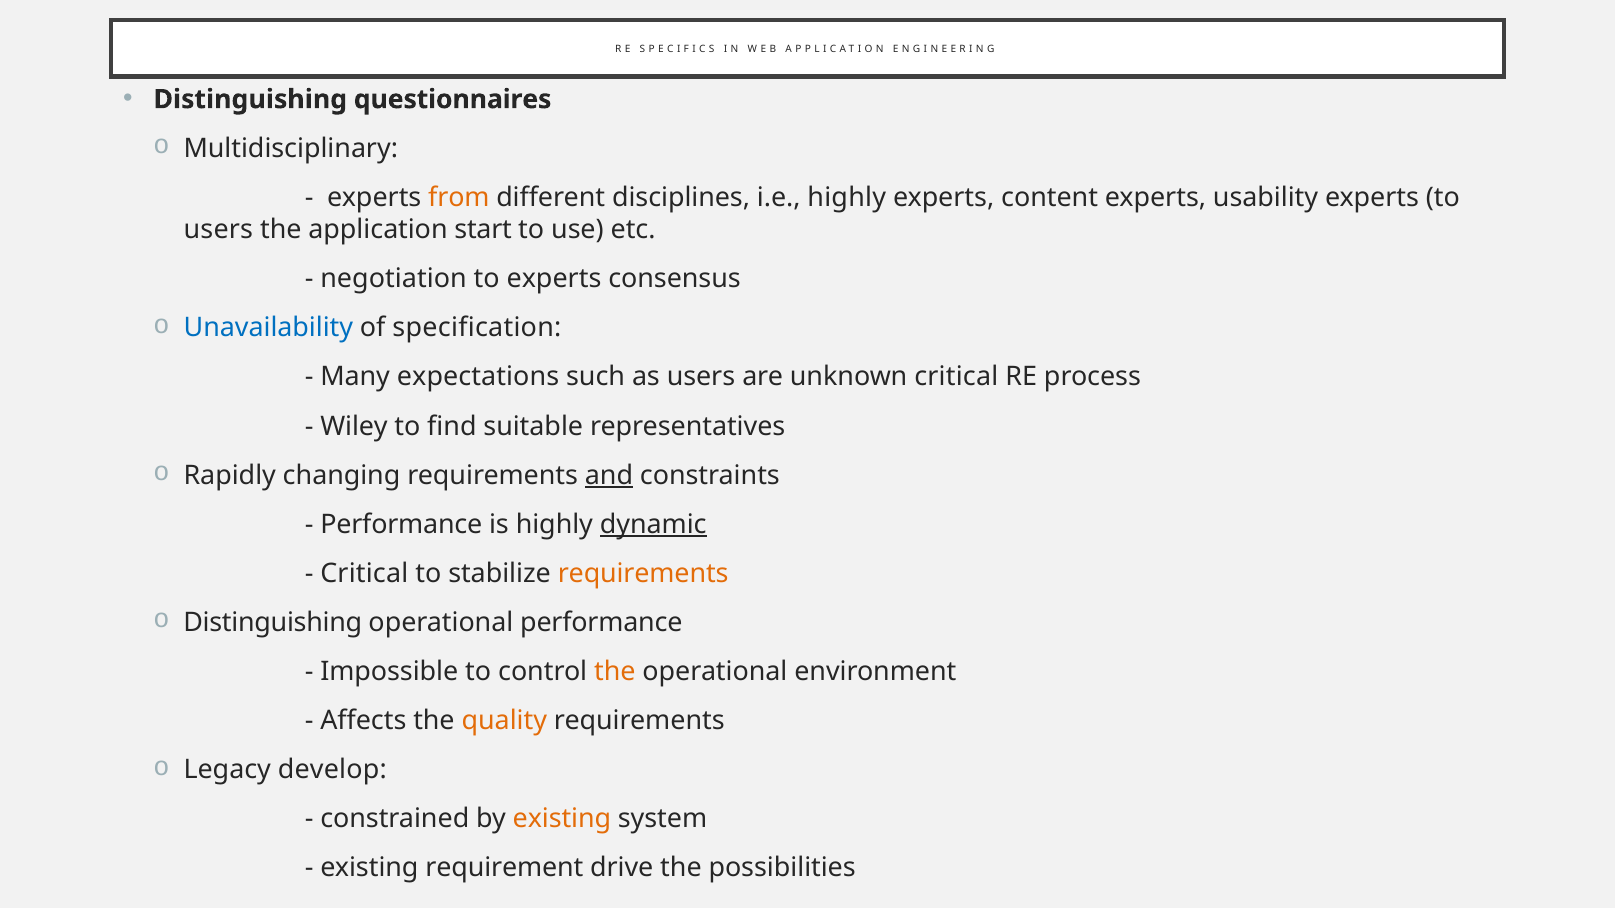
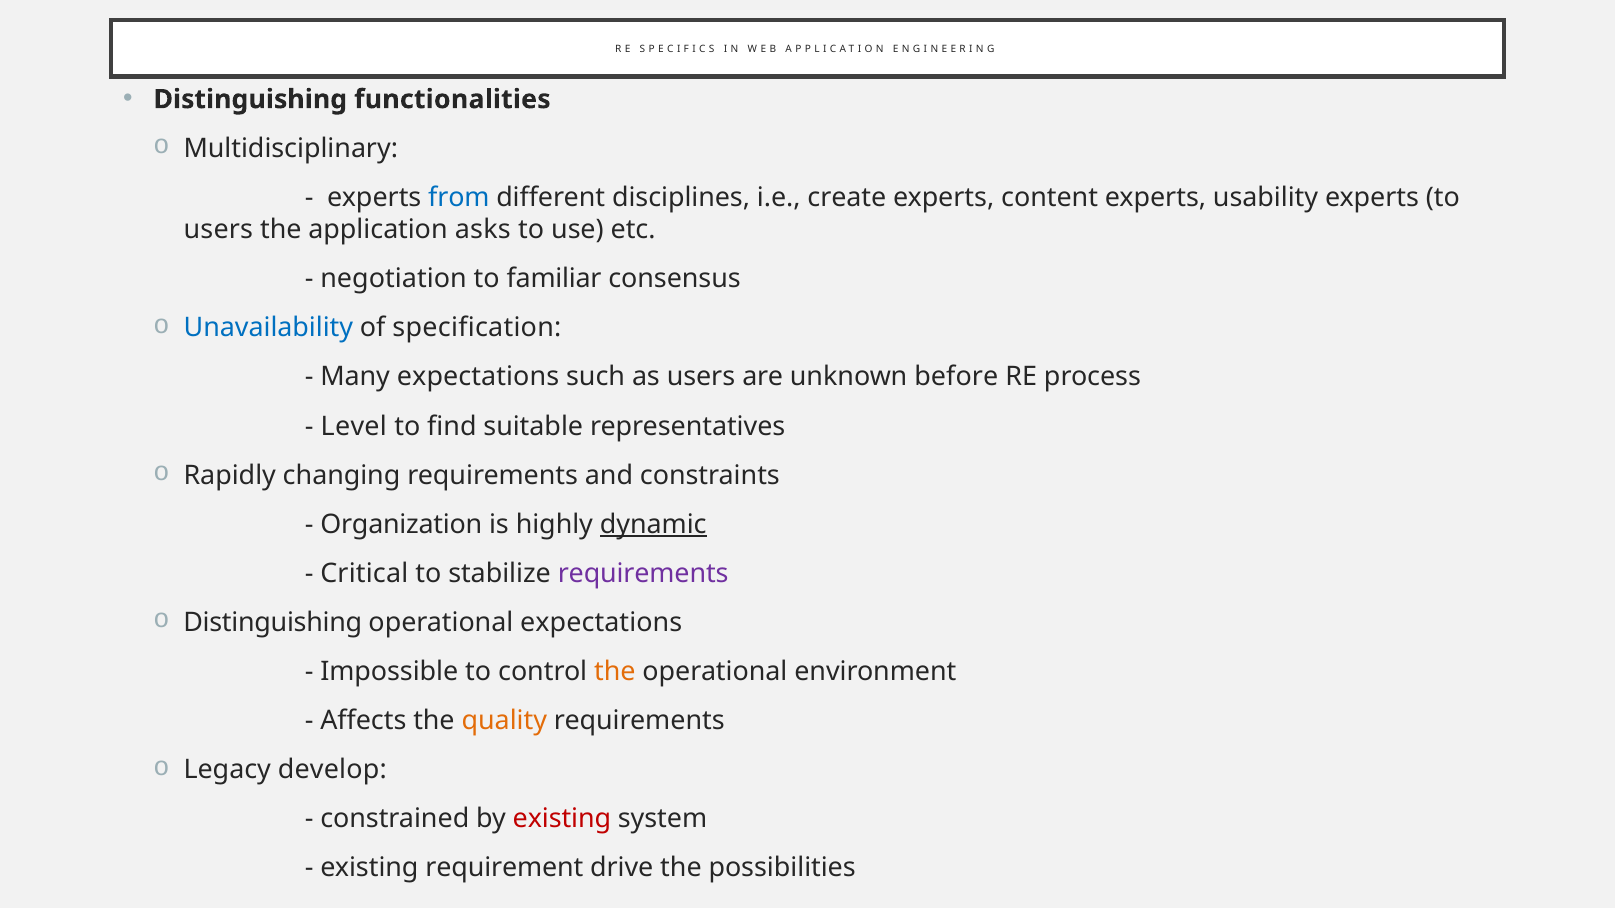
questionnaires: questionnaires -> functionalities
from colour: orange -> blue
i.e highly: highly -> create
start: start -> asks
to experts: experts -> familiar
unknown critical: critical -> before
Wiley: Wiley -> Level
and underline: present -> none
Performance at (401, 525): Performance -> Organization
requirements at (643, 574) colour: orange -> purple
operational performance: performance -> expectations
existing at (562, 819) colour: orange -> red
